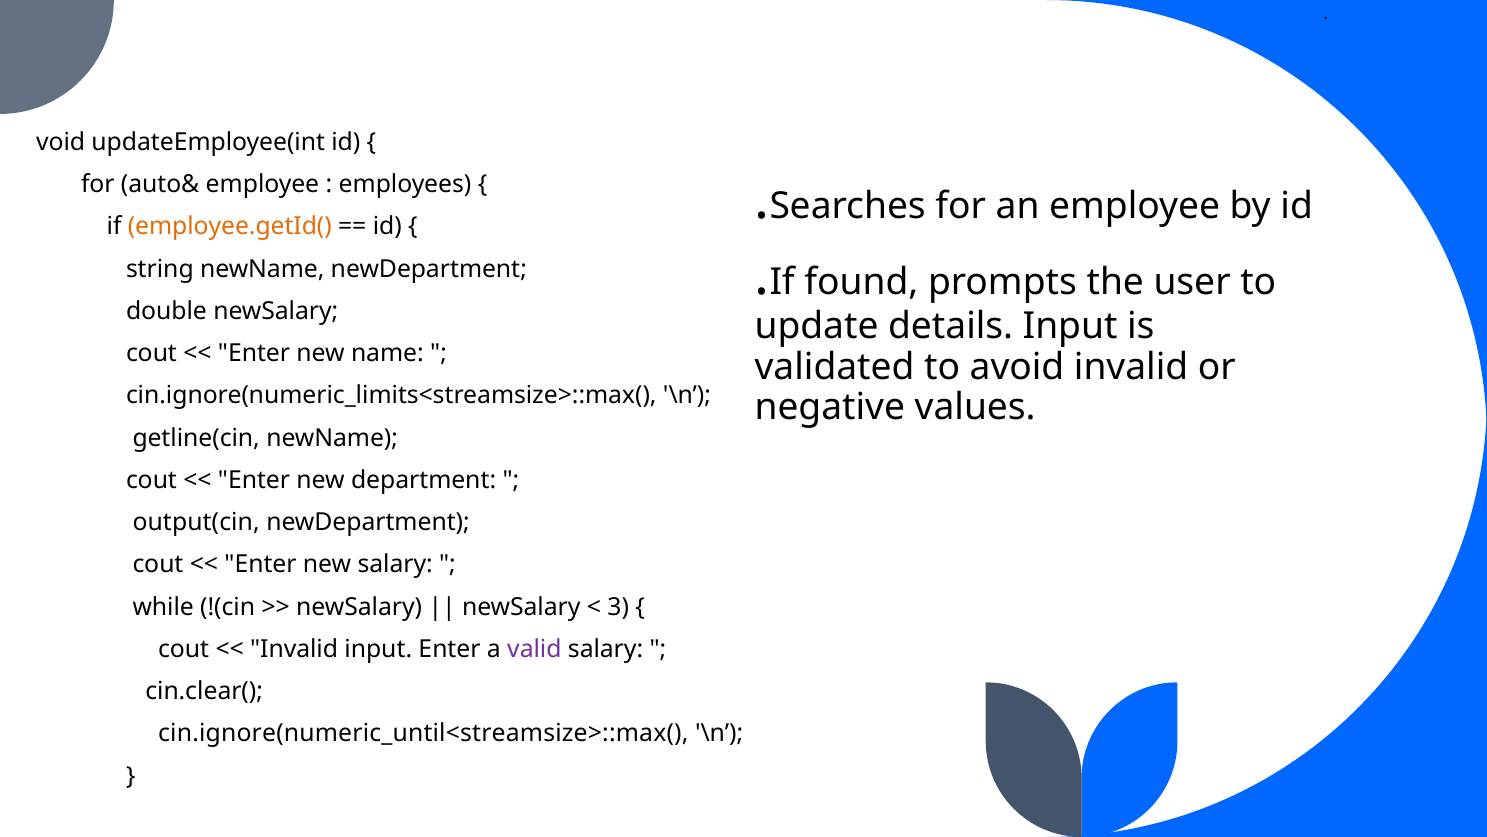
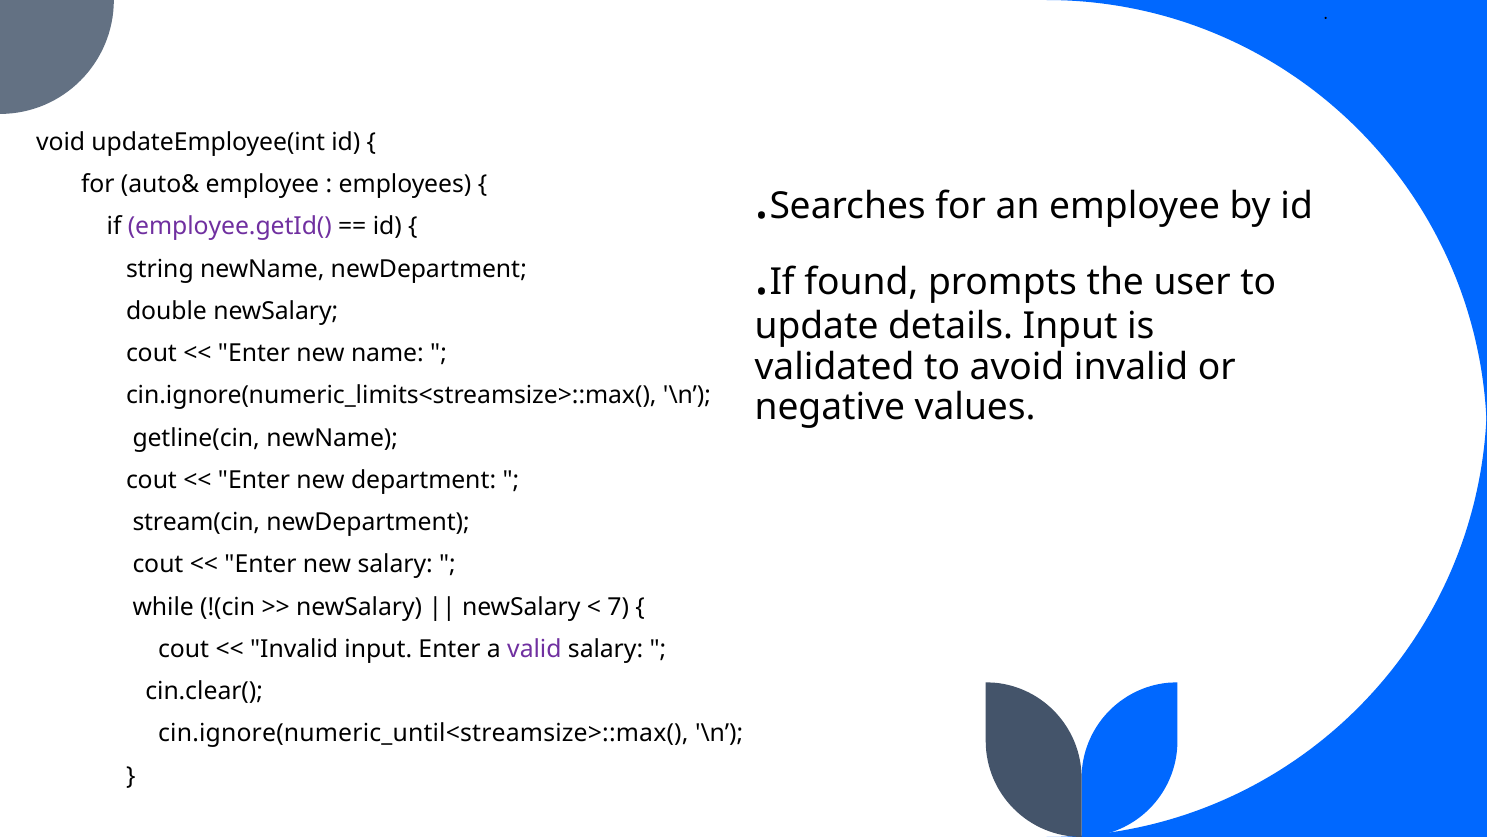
employee.getId( colour: orange -> purple
output(cin: output(cin -> stream(cin
3: 3 -> 7
